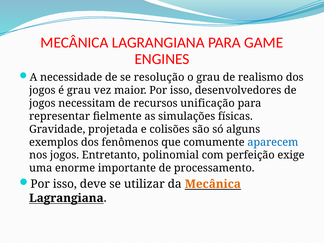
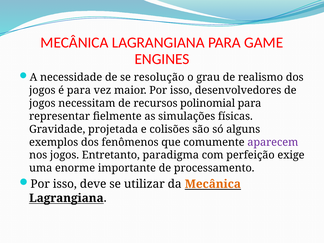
é grau: grau -> para
unificação: unificação -> polinomial
aparecem colour: blue -> purple
polinomial: polinomial -> paradigma
